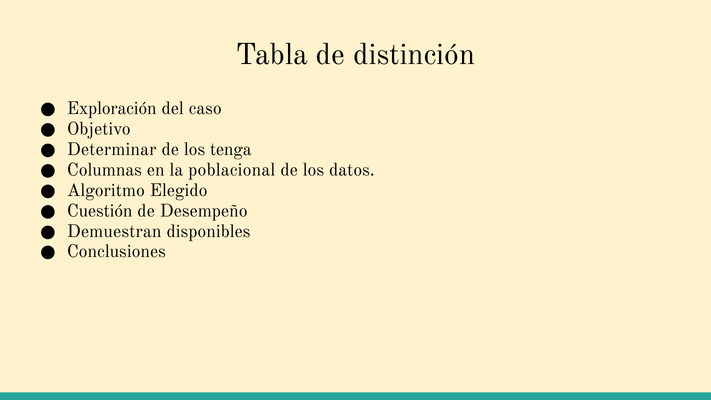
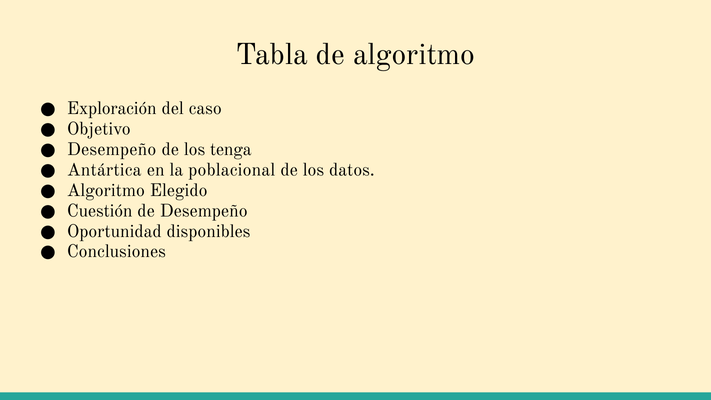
de distinción: distinción -> algoritmo
Determinar at (112, 149): Determinar -> Desempeño
Columnas: Columnas -> Antártica
Demuestran: Demuestran -> Oportunidad
